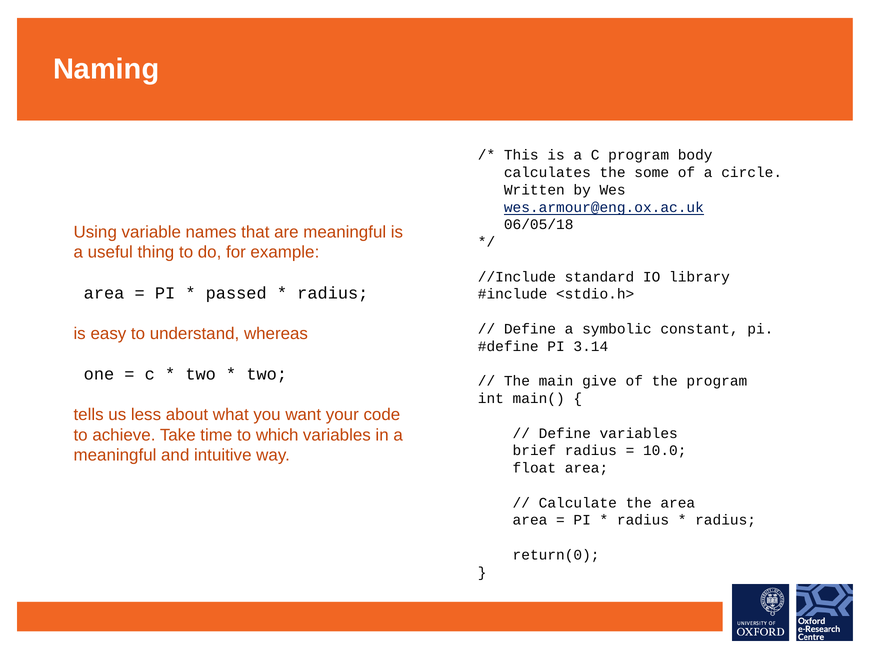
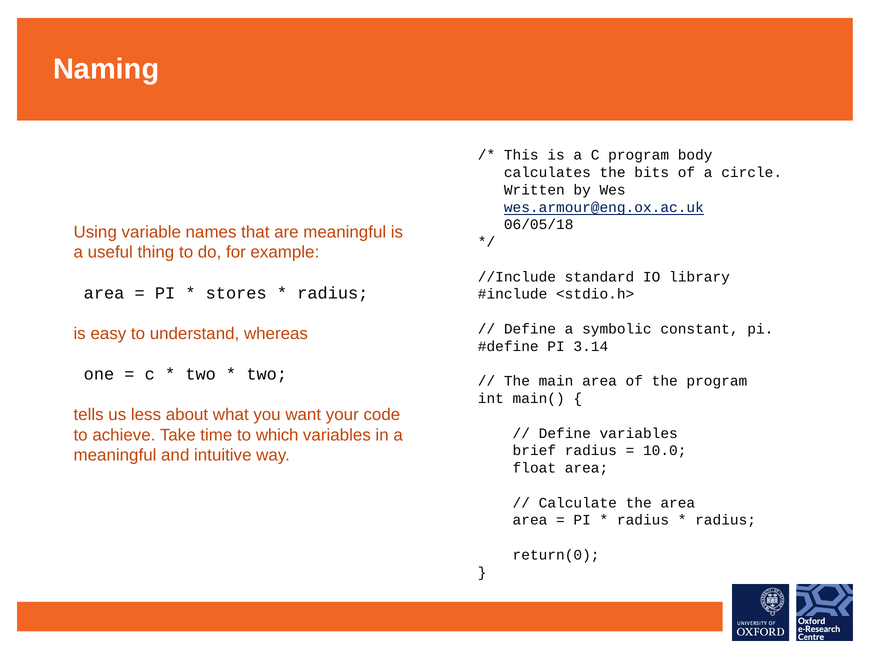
some: some -> bits
passed: passed -> stores
main give: give -> area
